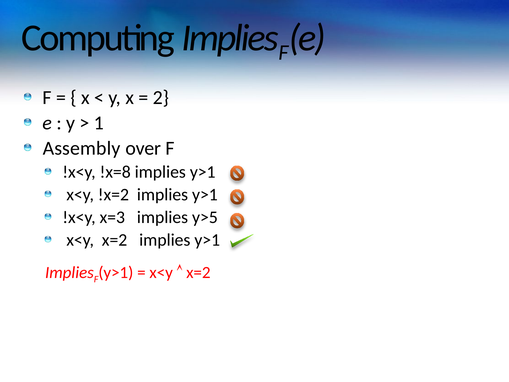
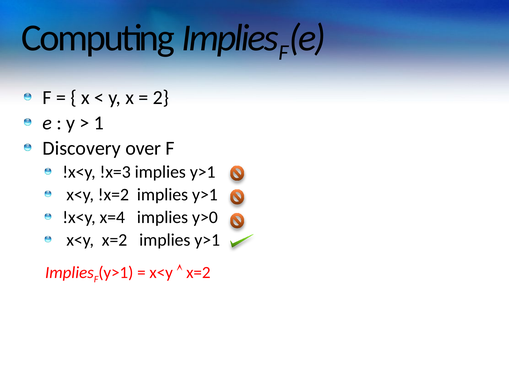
Assembly: Assembly -> Discovery
!x=8: !x=8 -> !x=3
x=3: x=3 -> x=4
y>5: y>5 -> y>0
